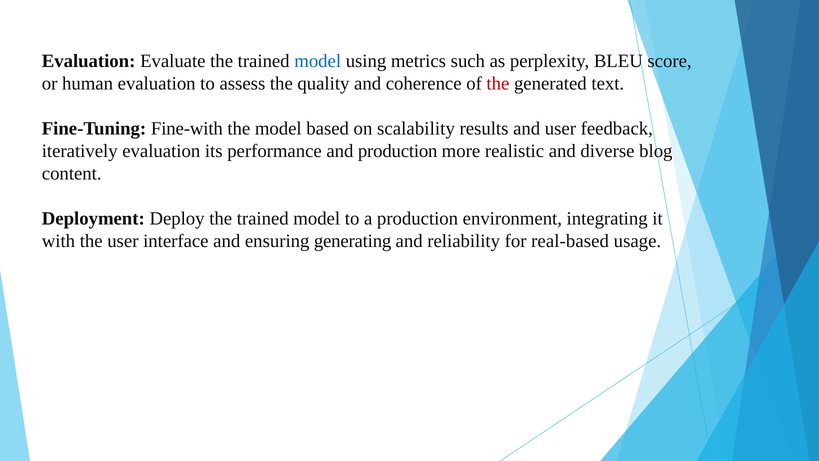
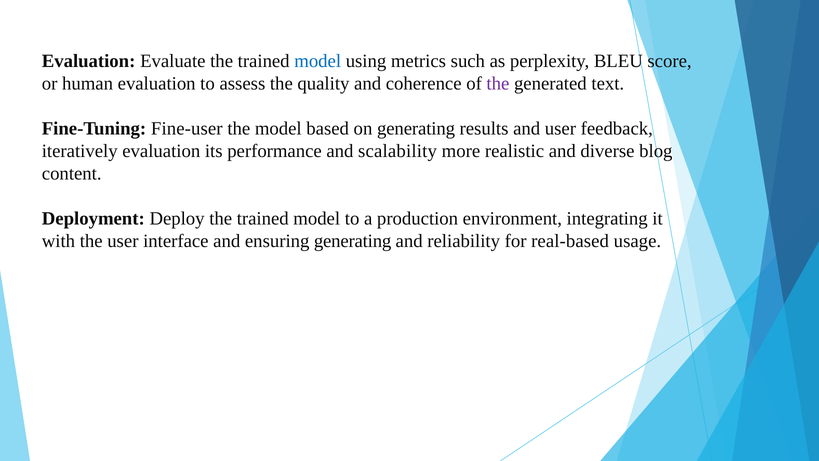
the at (498, 83) colour: red -> purple
Fine-with: Fine-with -> Fine-user
on scalability: scalability -> generating
and production: production -> scalability
